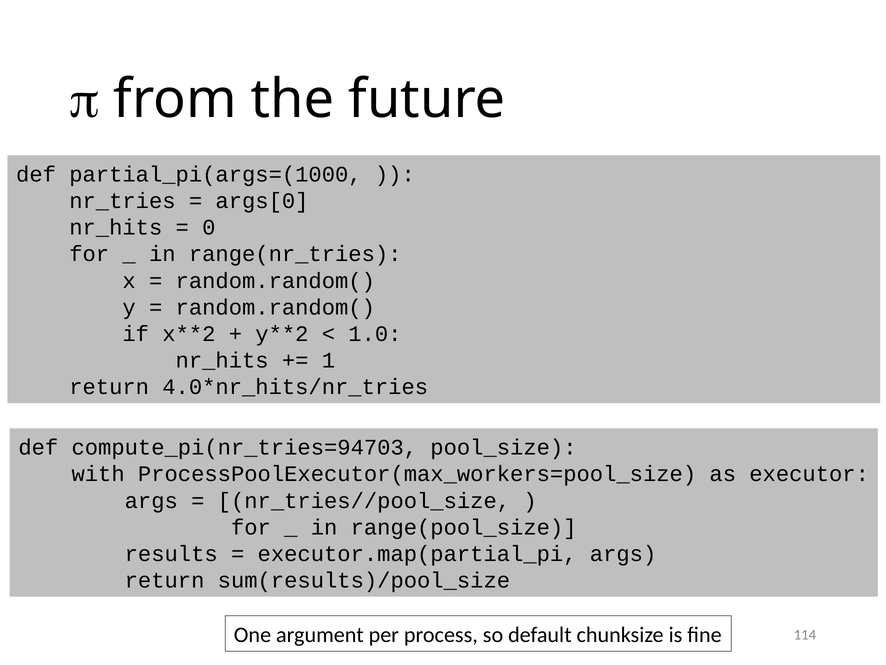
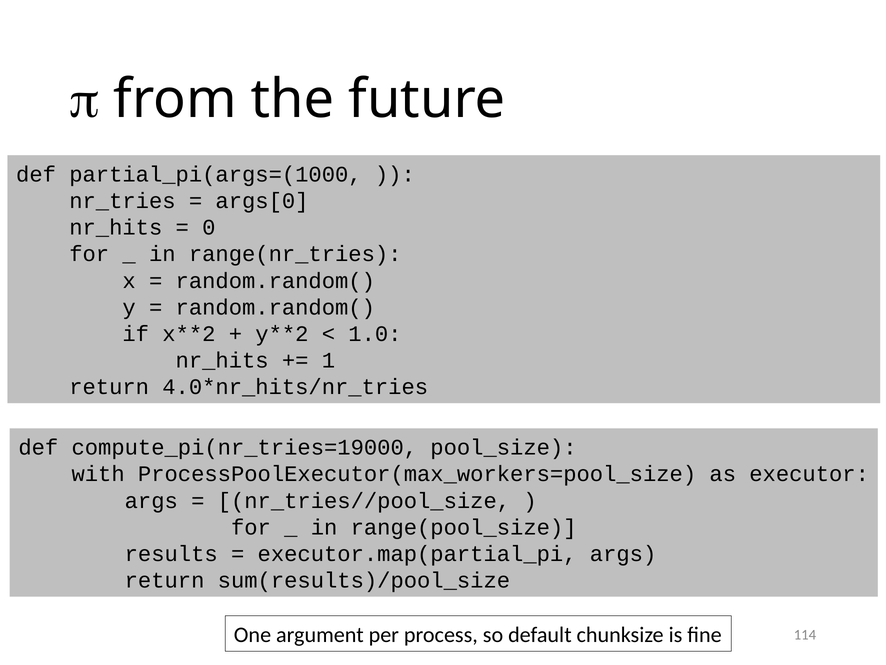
compute_pi(nr_tries=94703: compute_pi(nr_tries=94703 -> compute_pi(nr_tries=19000
